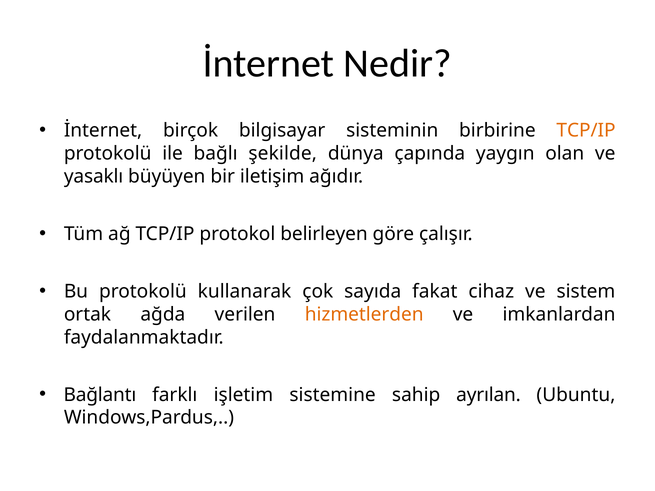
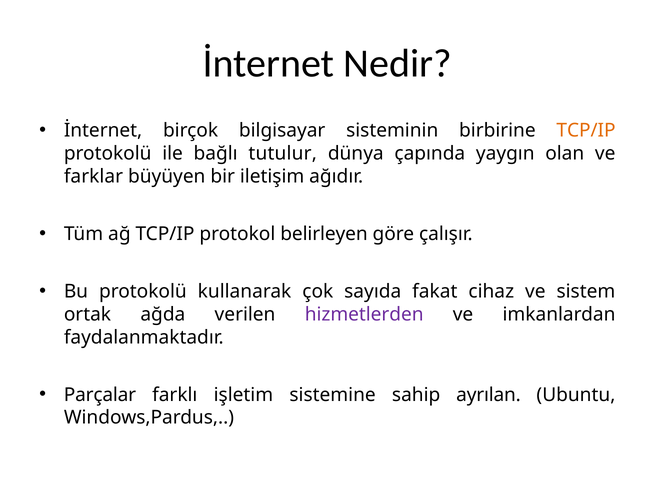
şekilde: şekilde -> tutulur
yasaklı: yasaklı -> farklar
hizmetlerden colour: orange -> purple
Bağlantı: Bağlantı -> Parçalar
